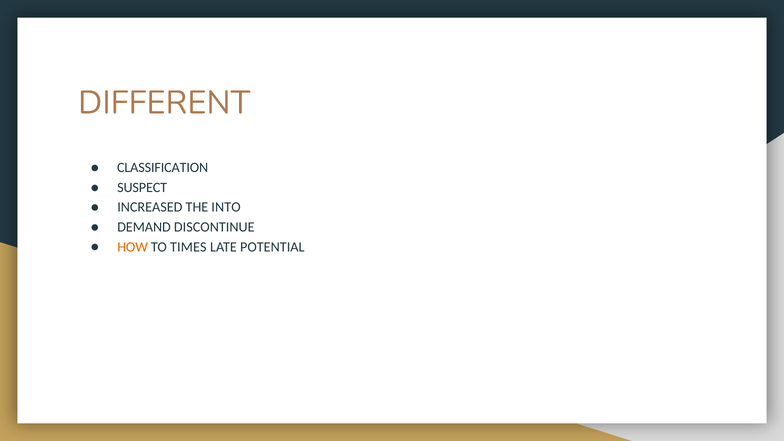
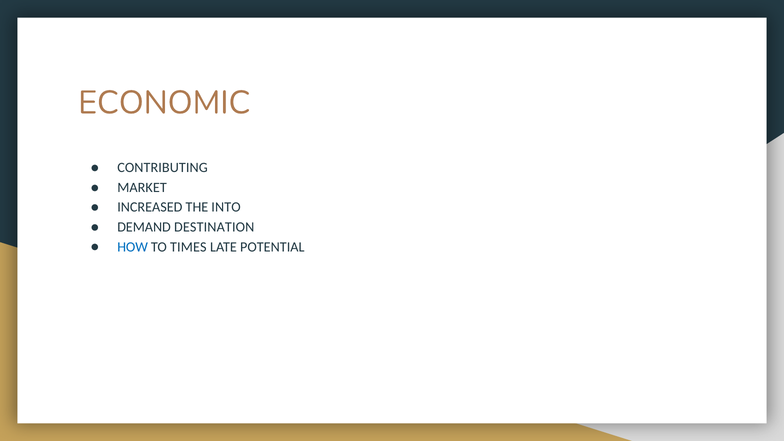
DIFFERENT: DIFFERENT -> ECONOMIC
CLASSIFICATION: CLASSIFICATION -> CONTRIBUTING
SUSPECT: SUSPECT -> MARKET
DISCONTINUE: DISCONTINUE -> DESTINATION
HOW colour: orange -> blue
